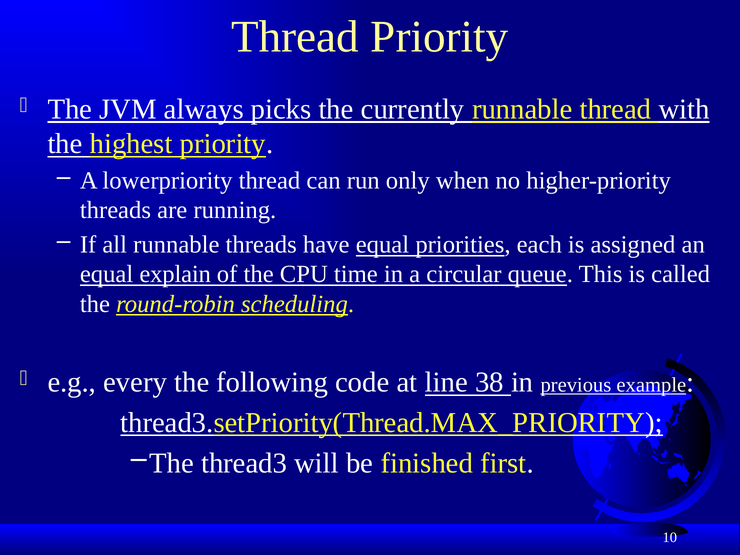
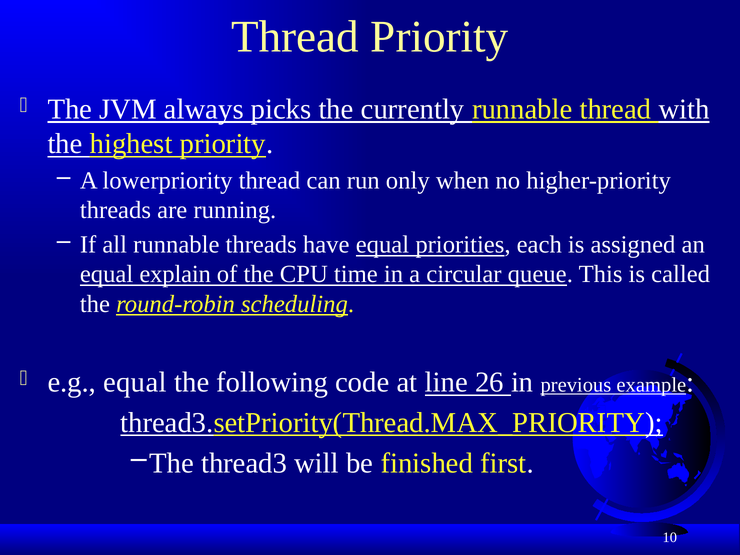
e.g every: every -> equal
38: 38 -> 26
